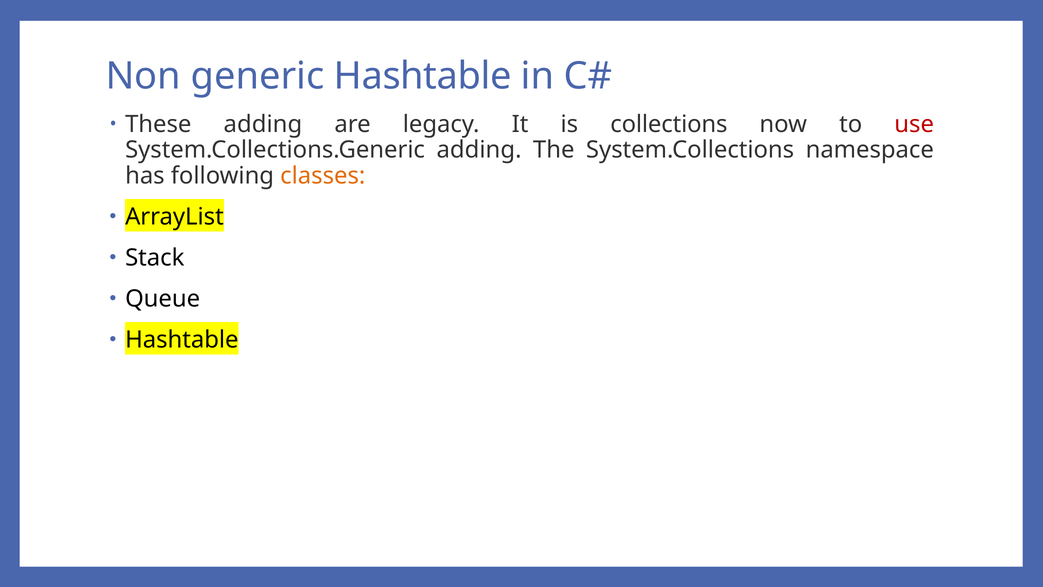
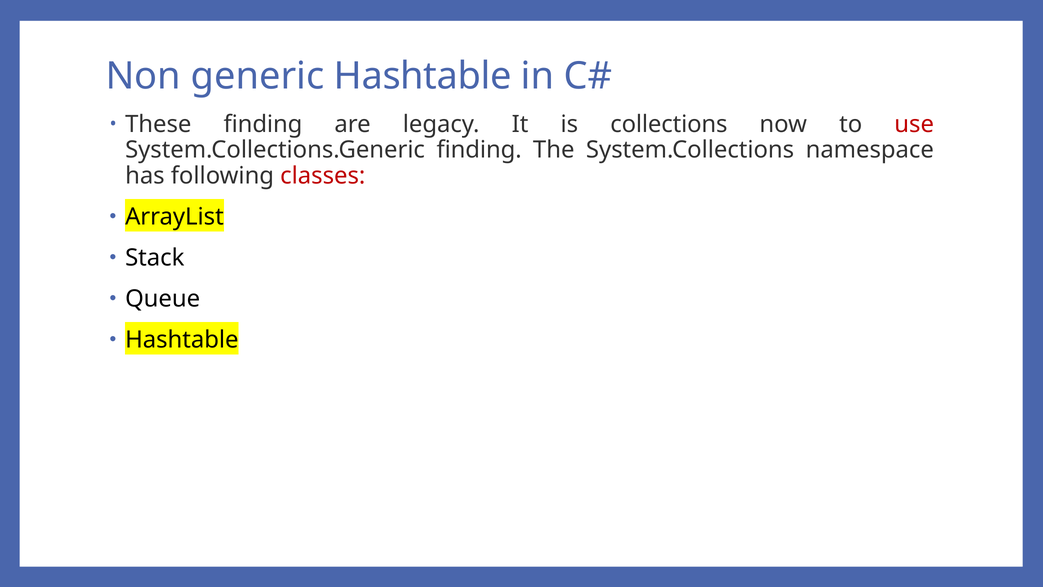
These adding: adding -> finding
System.Collections.Generic adding: adding -> finding
classes colour: orange -> red
